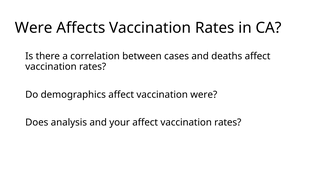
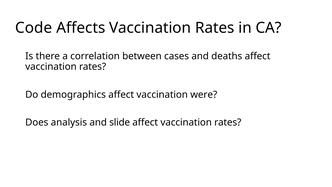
Were at (34, 28): Were -> Code
your: your -> slide
